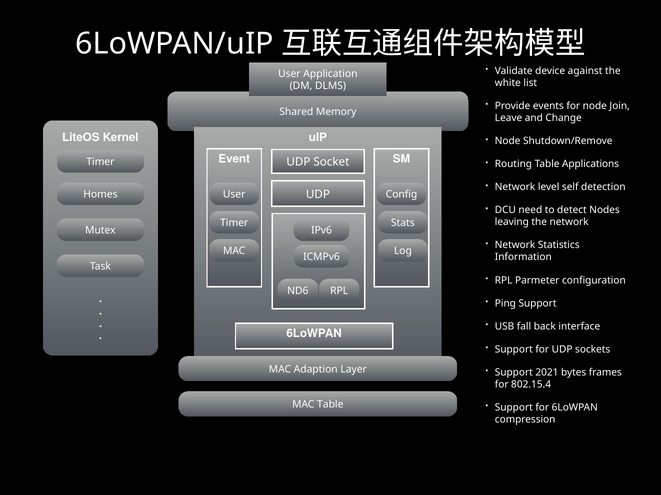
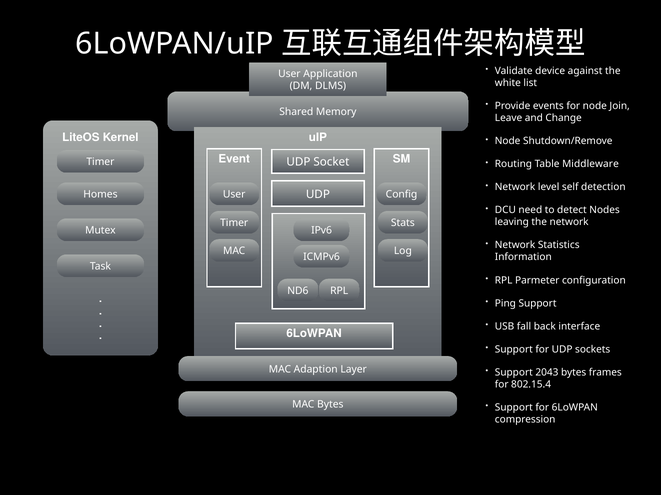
Applications: Applications -> Middleware
2021: 2021 -> 2043
MAC Table: Table -> Bytes
